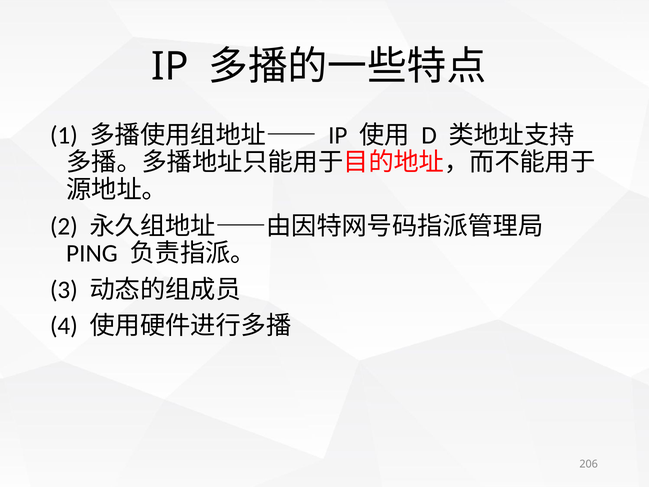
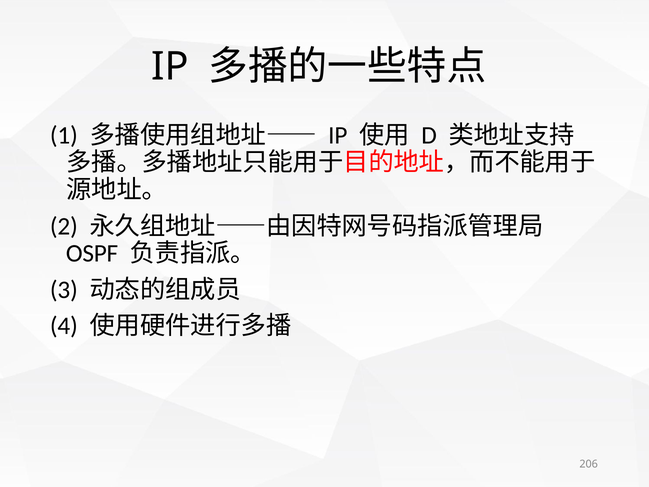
PING: PING -> OSPF
